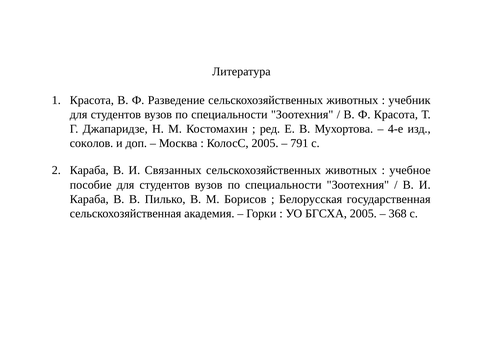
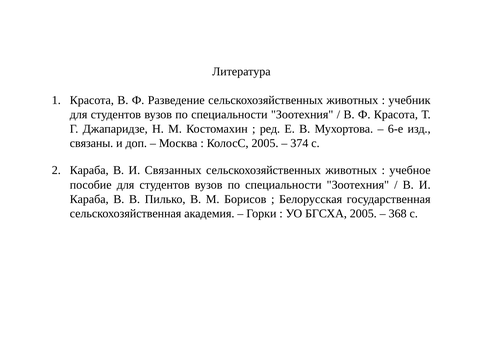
4-е: 4-е -> 6-е
соколов: соколов -> связаны
791: 791 -> 374
